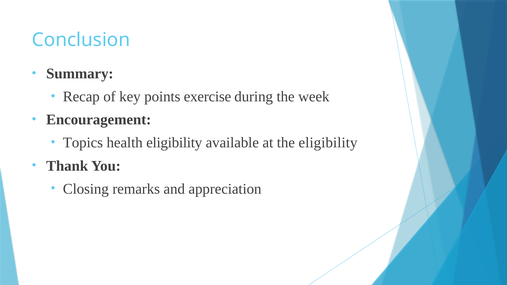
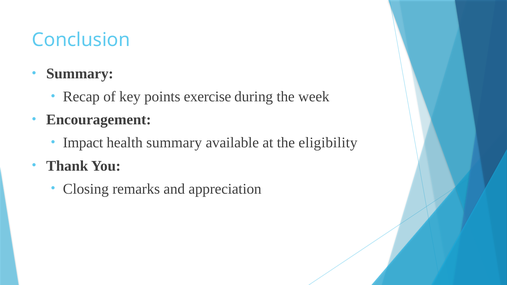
Topics: Topics -> Impact
health eligibility: eligibility -> summary
